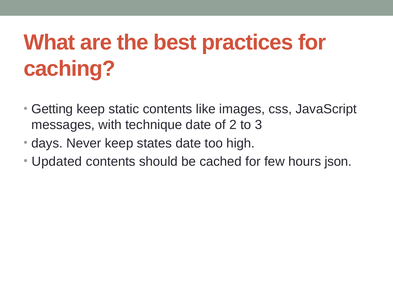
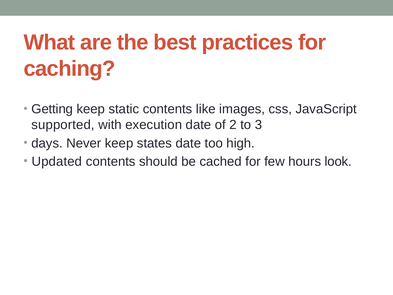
messages: messages -> supported
technique: technique -> execution
json: json -> look
